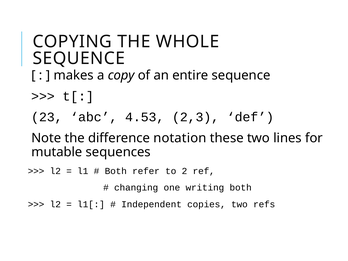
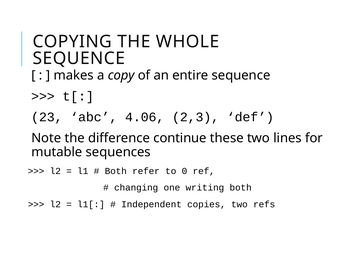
4.53: 4.53 -> 4.06
notation: notation -> continue
2: 2 -> 0
